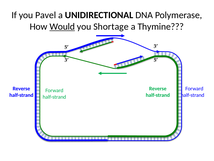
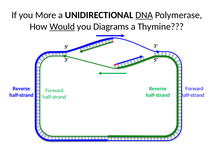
Pavel: Pavel -> More
DNA underline: none -> present
Shortage: Shortage -> Diagrams
